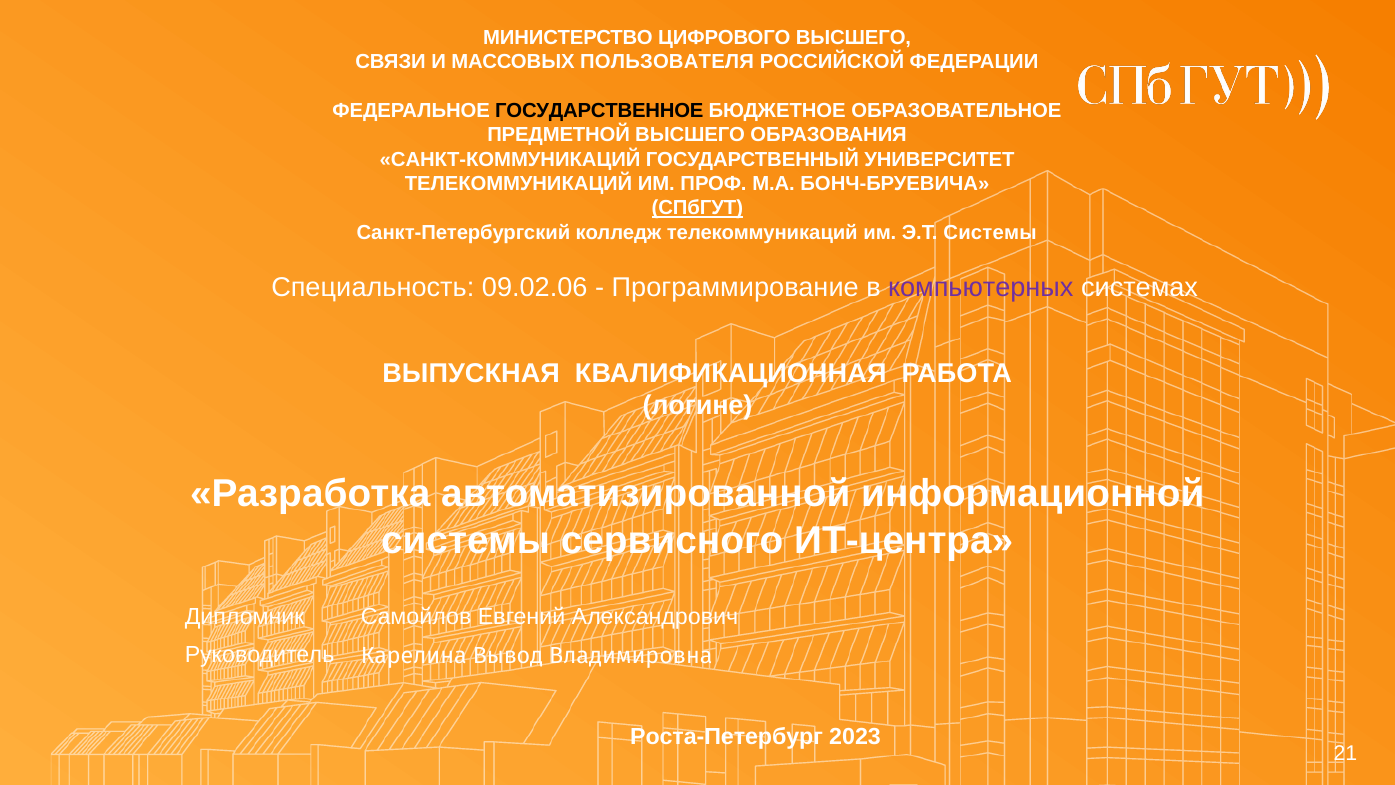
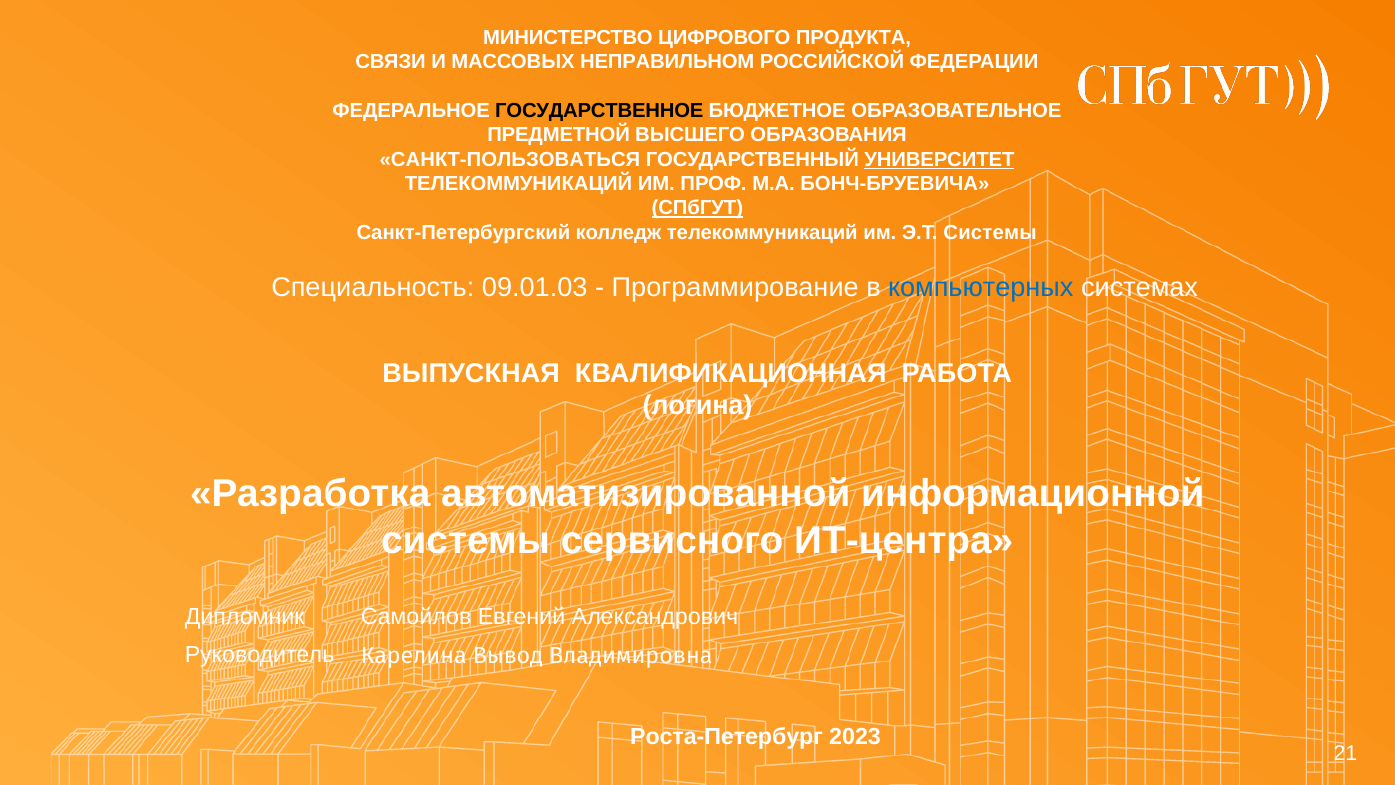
ЦИФРОВОГО ВЫСШЕГО: ВЫСШЕГО -> ПРОДУКТА
ПОЛЬЗОВАТЕЛЯ: ПОЛЬЗОВАТЕЛЯ -> НЕПРАВИЛЬНОМ
САНКТ-КОММУНИКАЦИЙ: САНКТ-КОММУНИКАЦИЙ -> САНКТ-ПОЛЬЗОВАТЬСЯ
УНИВЕРСИТЕТ underline: none -> present
09.02.06: 09.02.06 -> 09.01.03
компьютерных colour: purple -> blue
логине: логине -> логина
